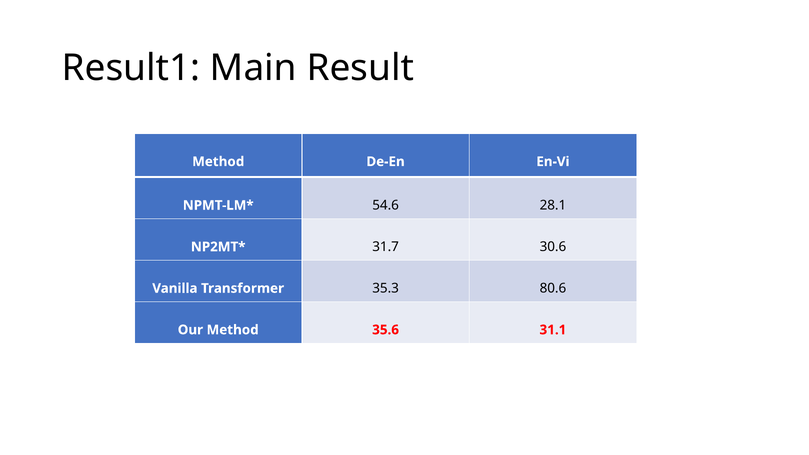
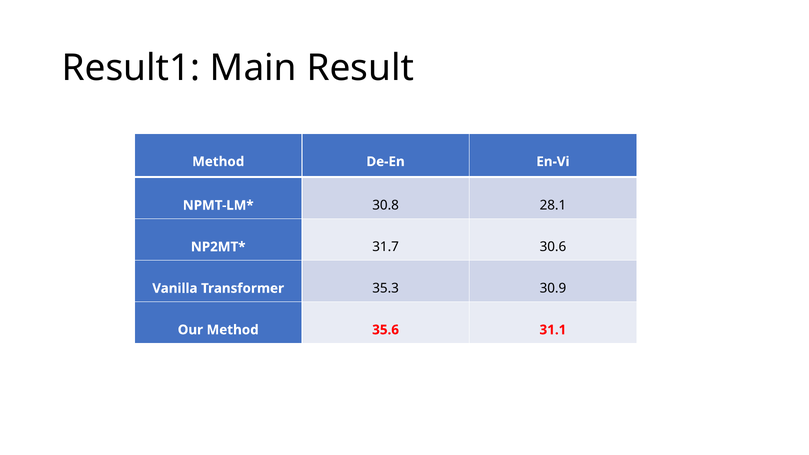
54.6: 54.6 -> 30.8
80.6: 80.6 -> 30.9
